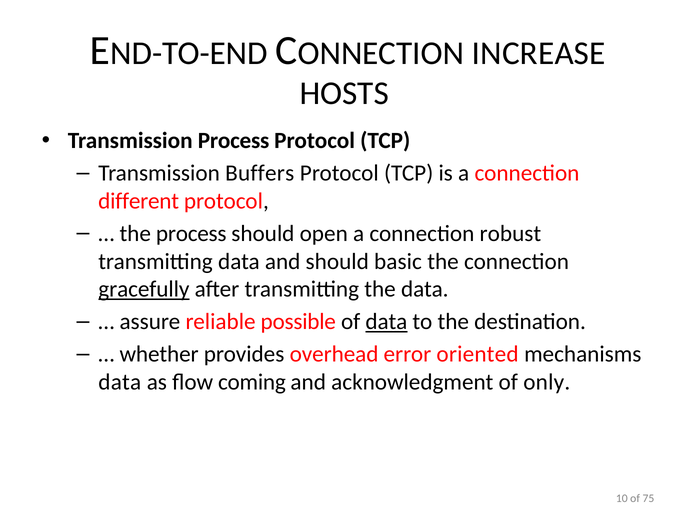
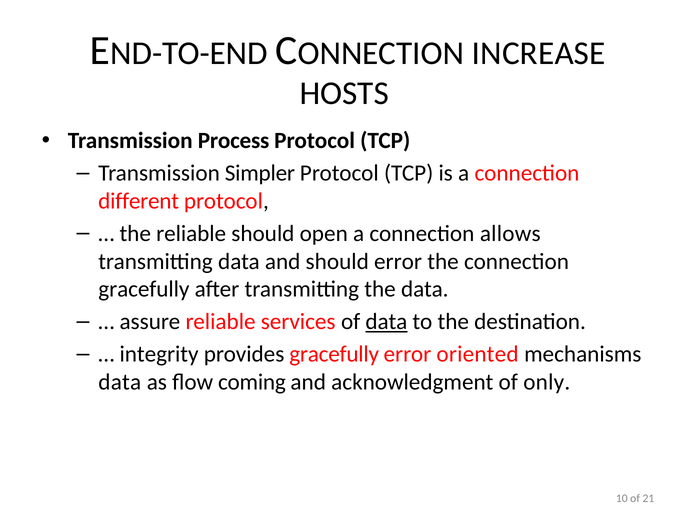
Buffers: Buffers -> Simpler
the process: process -> reliable
robust: robust -> allows
should basic: basic -> error
gracefully at (144, 289) underline: present -> none
possible: possible -> services
whether: whether -> integrity
provides overhead: overhead -> gracefully
75: 75 -> 21
